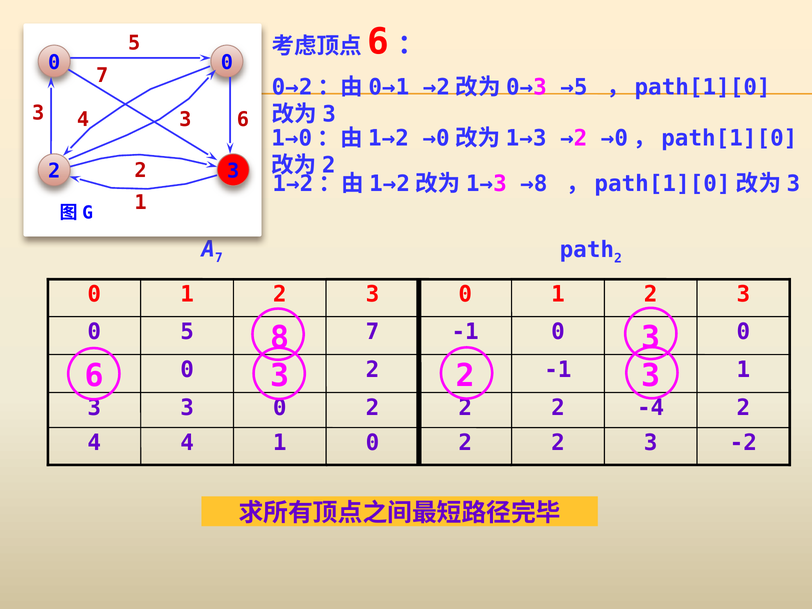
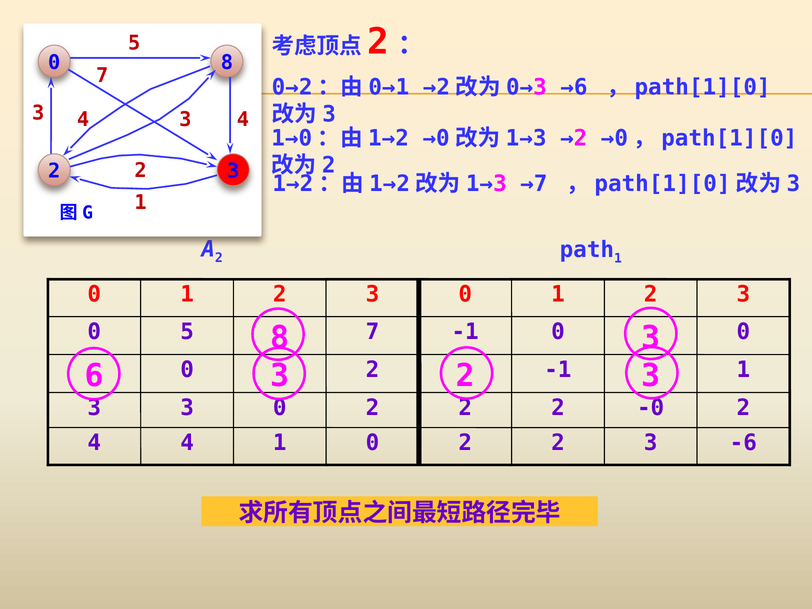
6 at (378, 42): 6 -> 2
0 0: 0 -> 8
→5: →5 -> →6
3 6: 6 -> 4
→8: →8 -> →7
7 at (219, 258): 7 -> 2
2 at (618, 258): 2 -> 1
-4: -4 -> -0
-2: -2 -> -6
